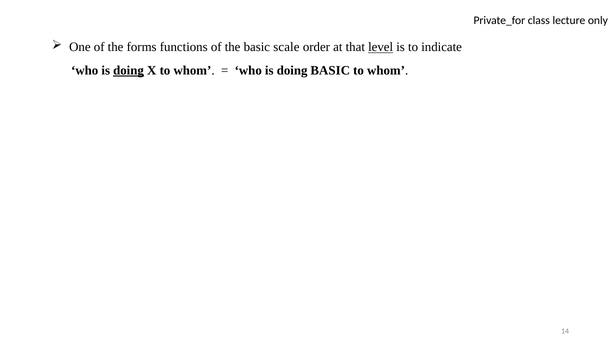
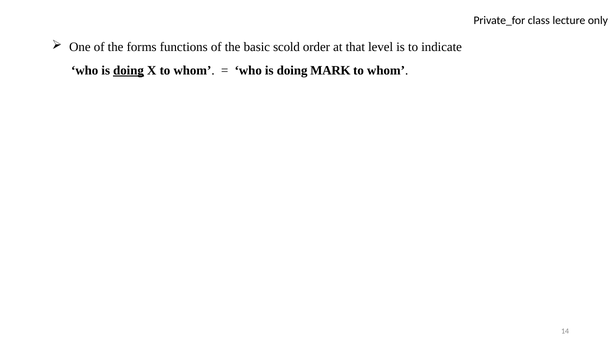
scale: scale -> scold
level underline: present -> none
doing BASIC: BASIC -> MARK
